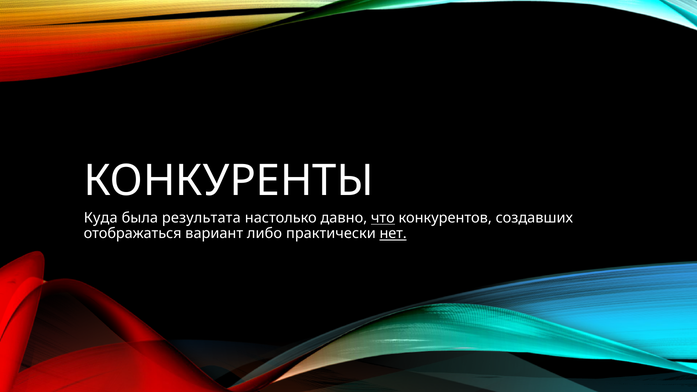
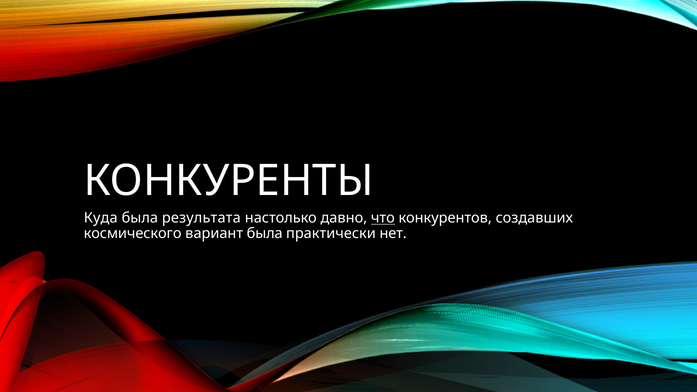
отображаться: отображаться -> космического
вариант либо: либо -> была
нет underline: present -> none
